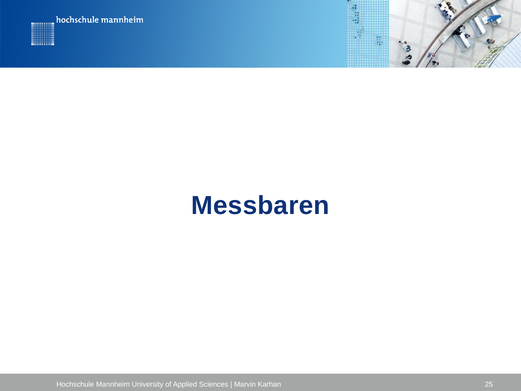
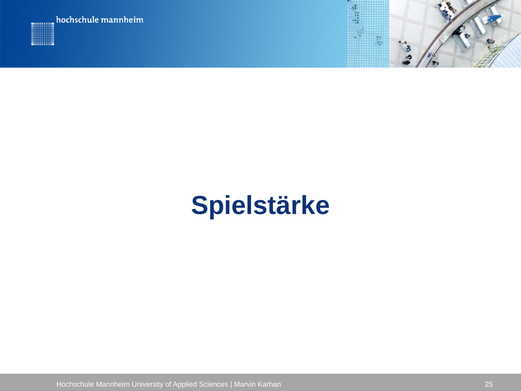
Messbaren: Messbaren -> Spielstärke
